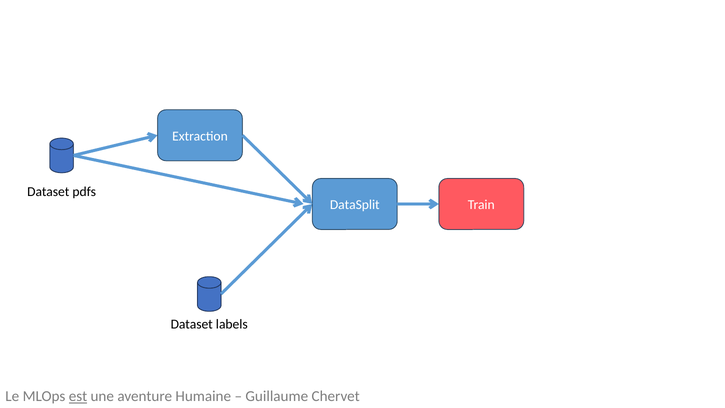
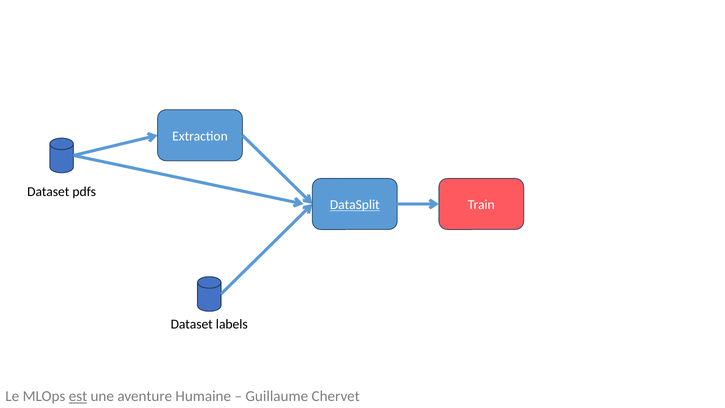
DataSplit underline: none -> present
